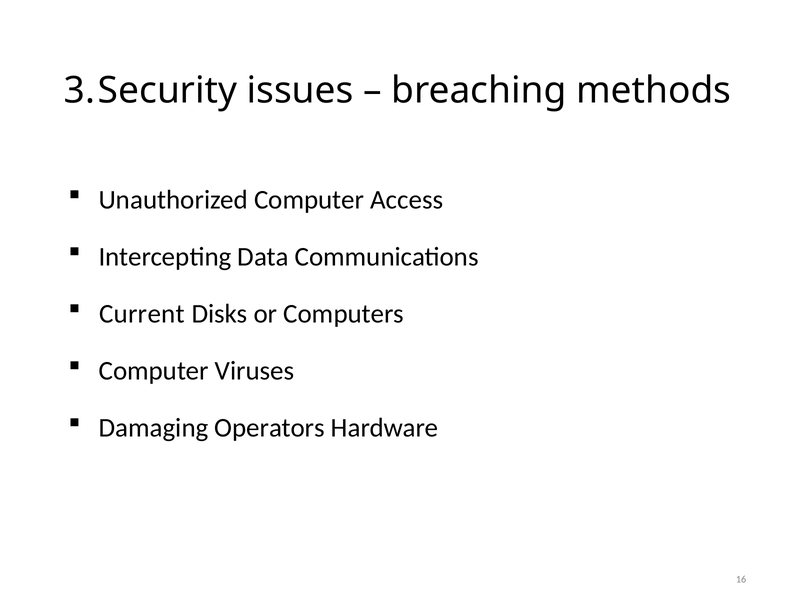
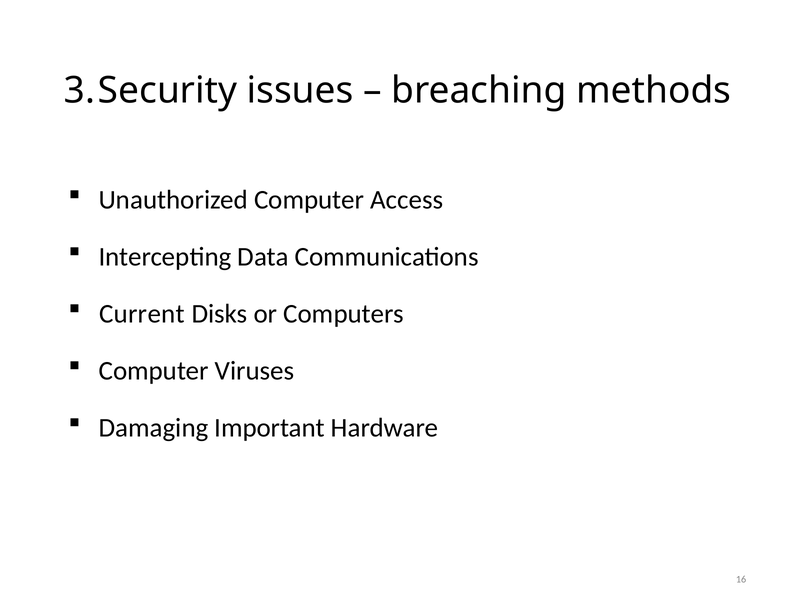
Operators: Operators -> Important
